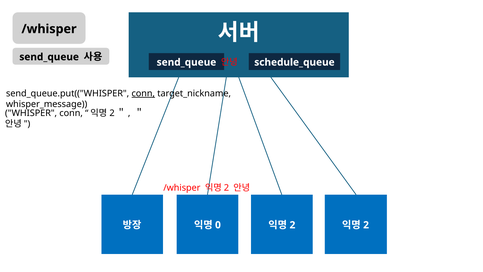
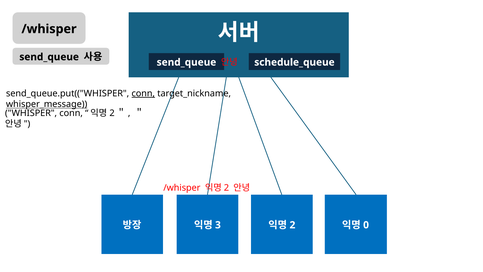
whisper_message underline: none -> present
0 at (218, 225): 0 -> 3
2 at (366, 225): 2 -> 0
